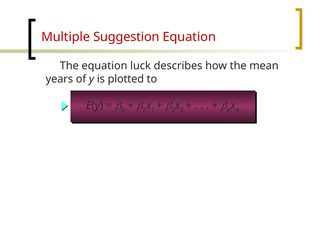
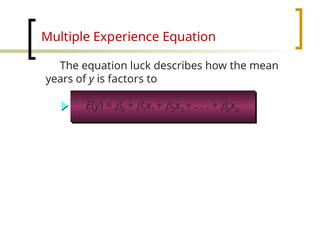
Suggestion: Suggestion -> Experience
plotted: plotted -> factors
